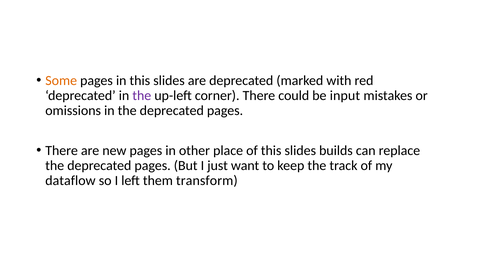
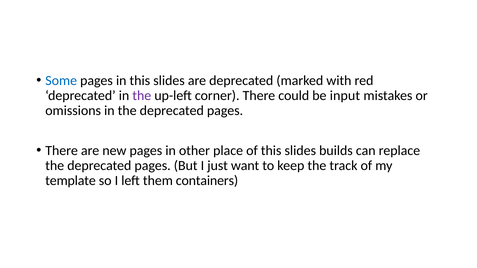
Some colour: orange -> blue
dataflow: dataflow -> template
transform: transform -> containers
